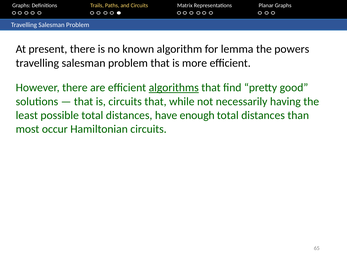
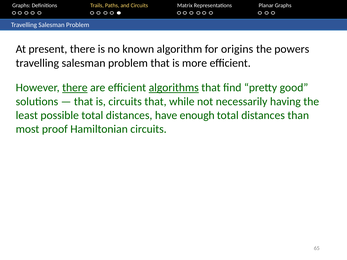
lemma: lemma -> origins
there at (75, 88) underline: none -> present
occur: occur -> proof
